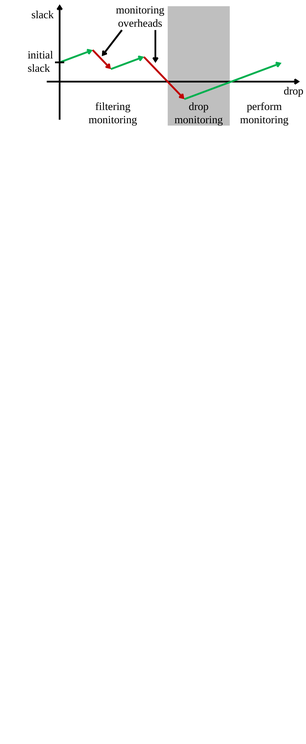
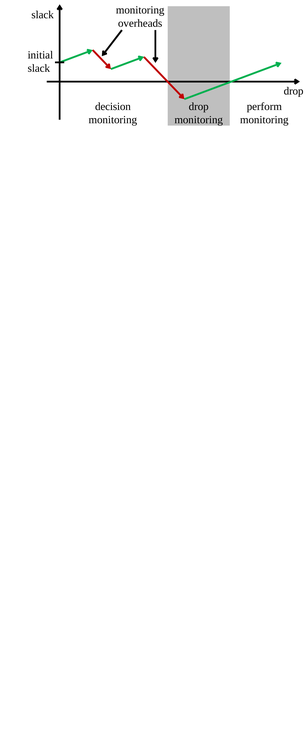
filtering: filtering -> decision
